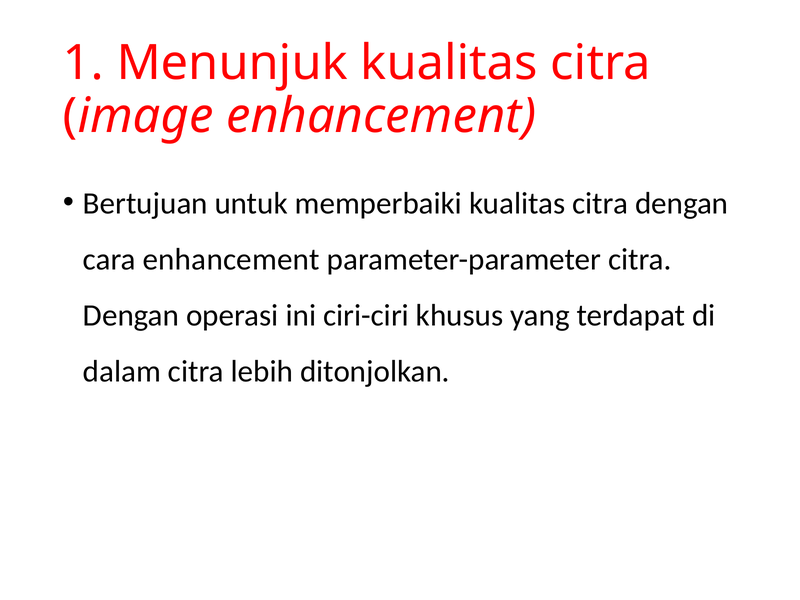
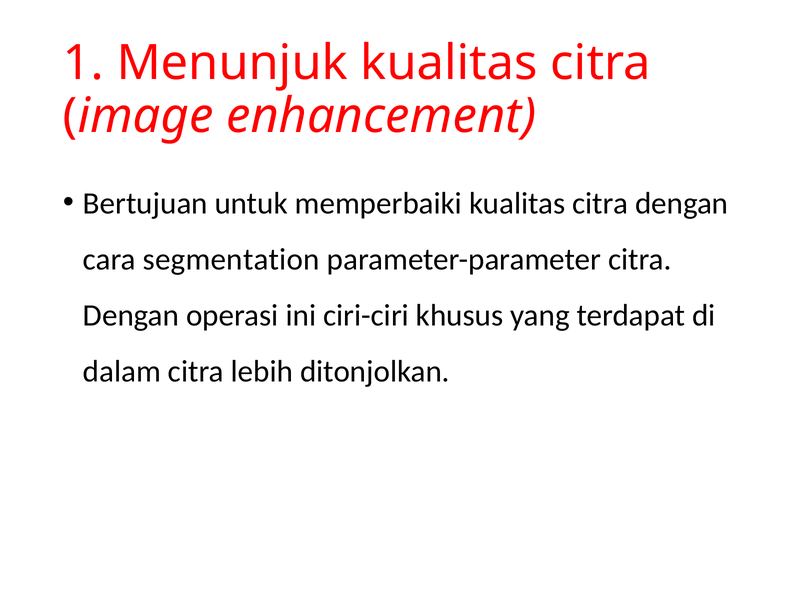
cara enhancement: enhancement -> segmentation
